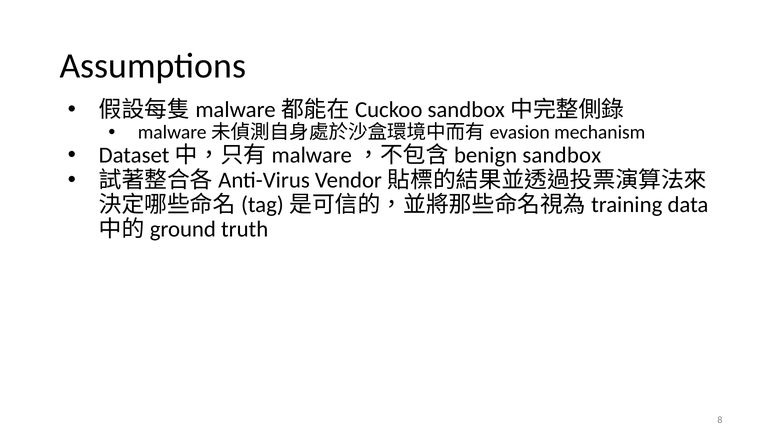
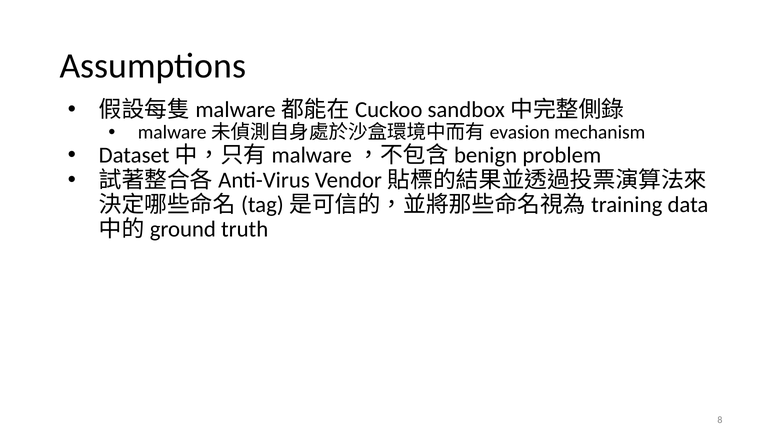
sandbox: sandbox -> problem
